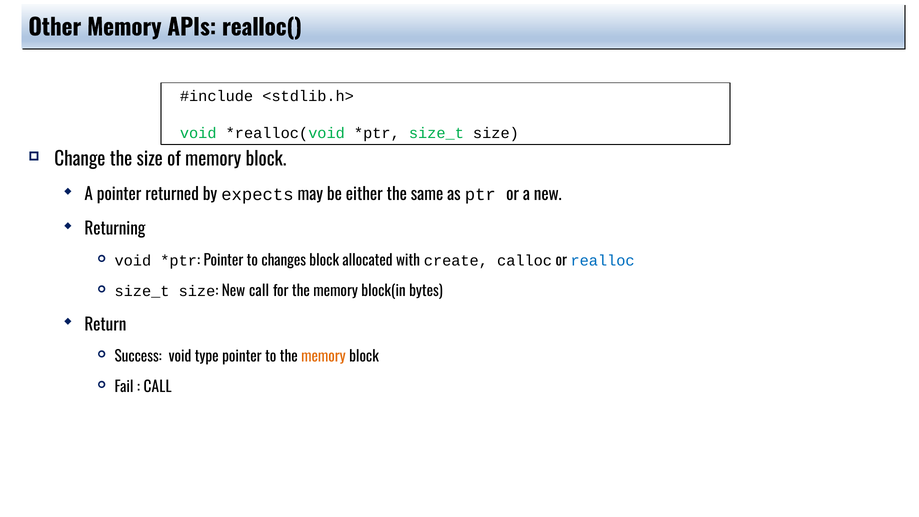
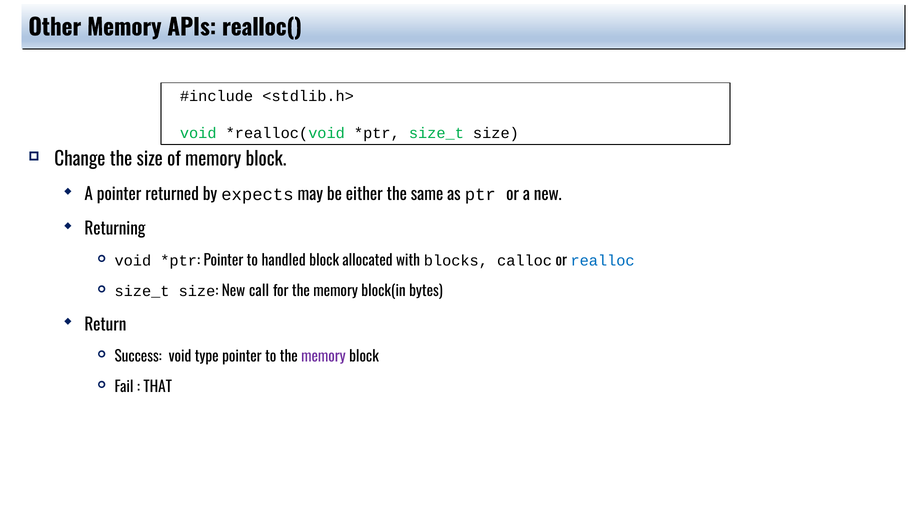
changes: changes -> handled
create: create -> blocks
memory at (323, 356) colour: orange -> purple
CALL at (158, 387): CALL -> THAT
